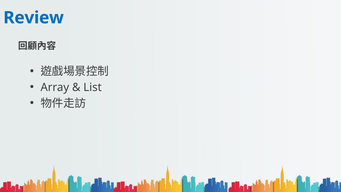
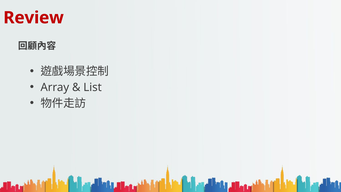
Review colour: blue -> red
